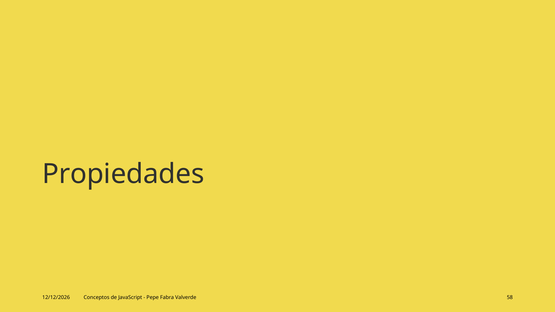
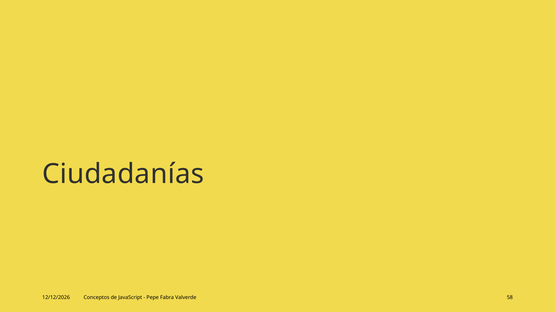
Propiedades: Propiedades -> Ciudadanías
